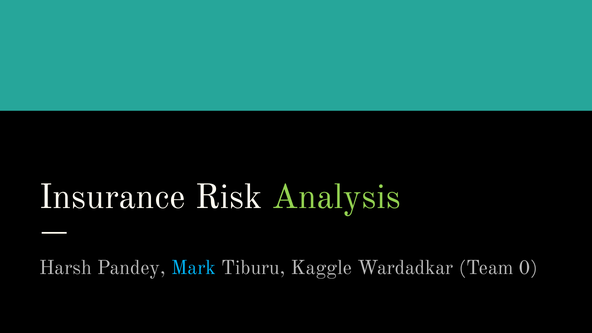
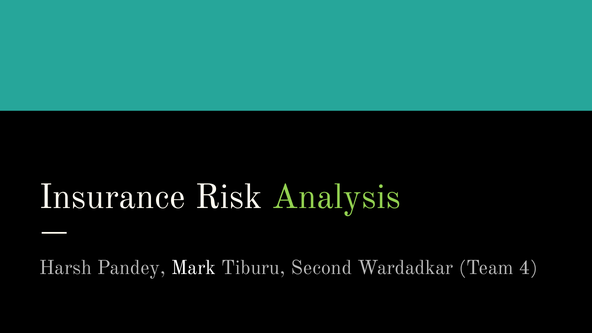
Mark colour: light blue -> white
Kaggle: Kaggle -> Second
0: 0 -> 4
